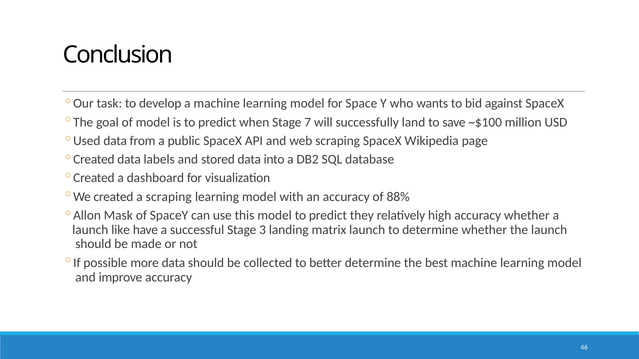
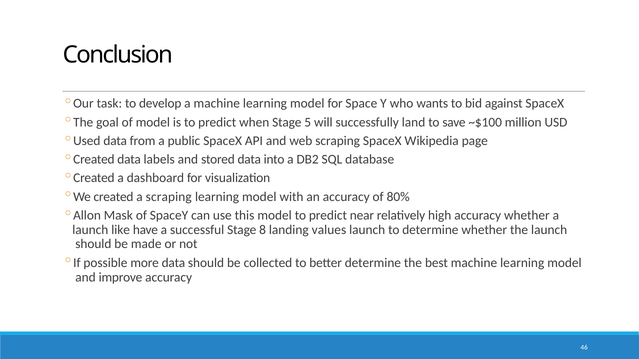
7: 7 -> 5
88%: 88% -> 80%
they: they -> near
3: 3 -> 8
matrix: matrix -> values
